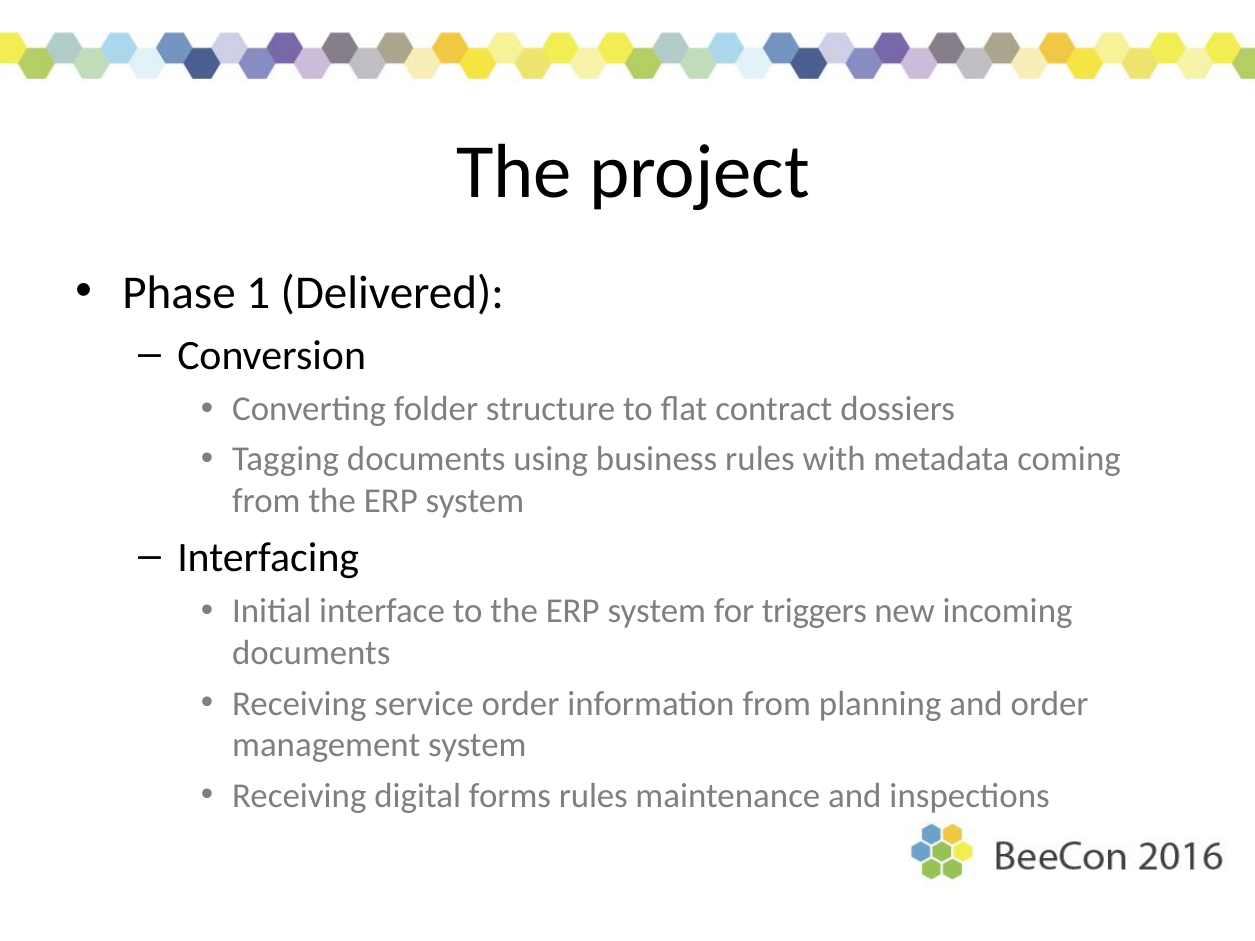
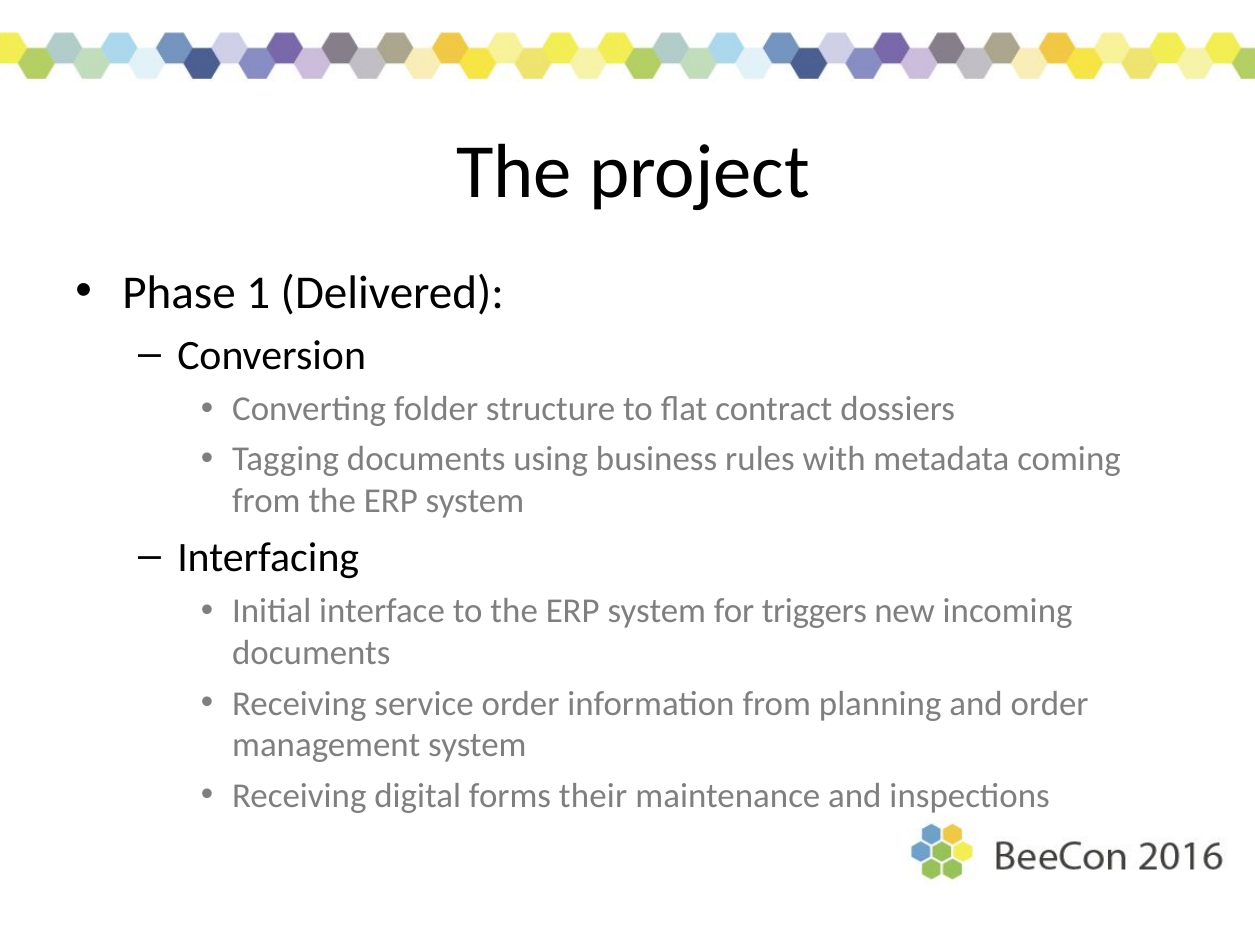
forms rules: rules -> their
